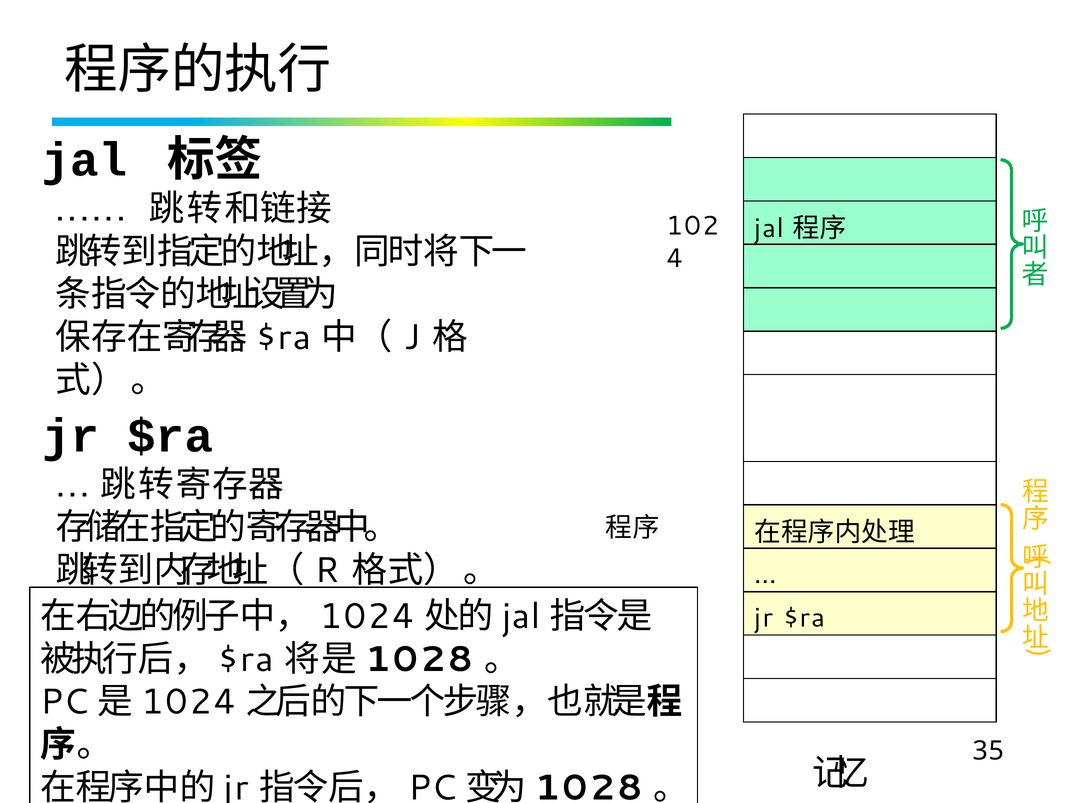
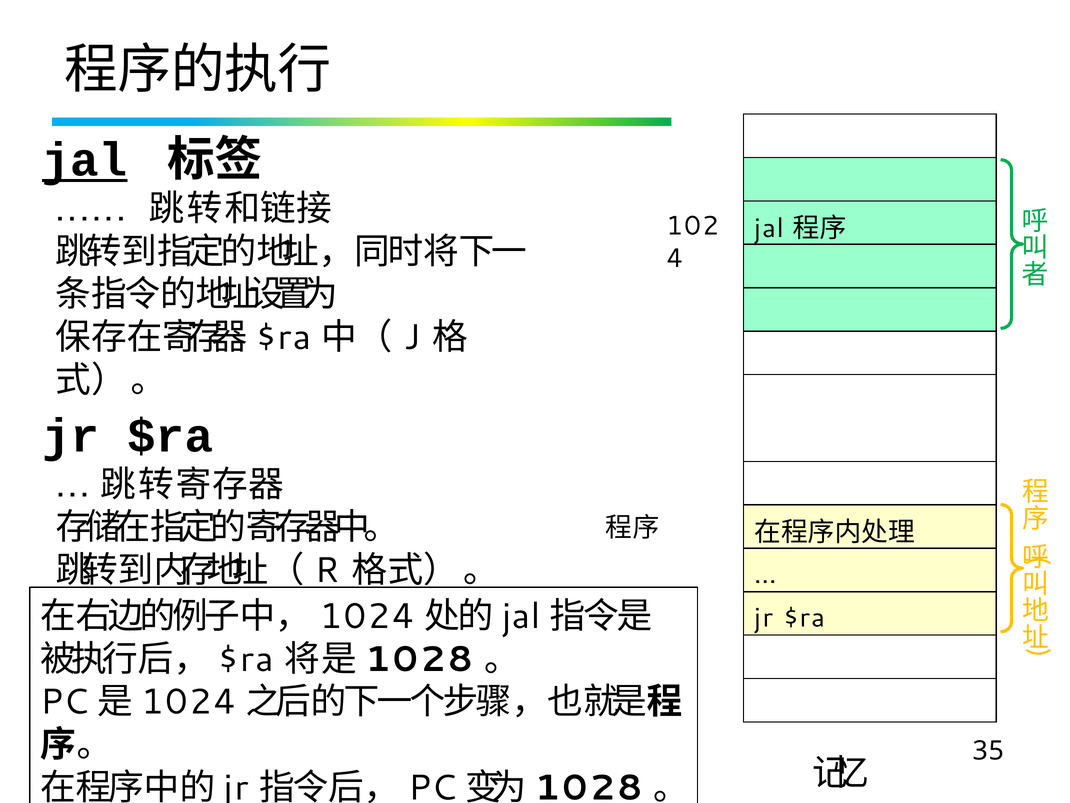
jal at (85, 160) underline: none -> present
